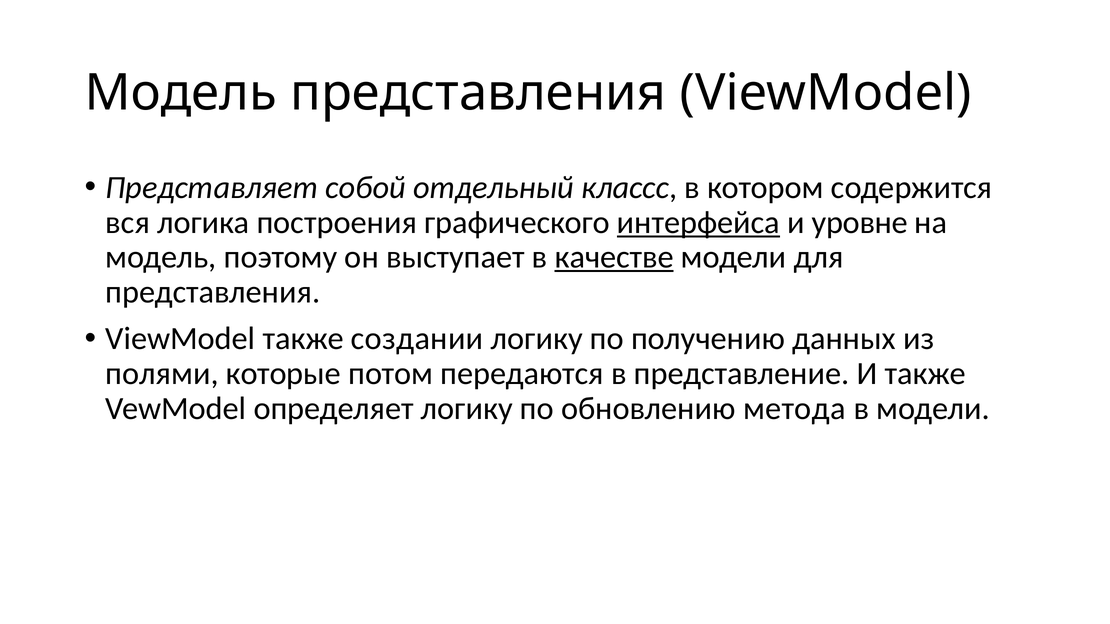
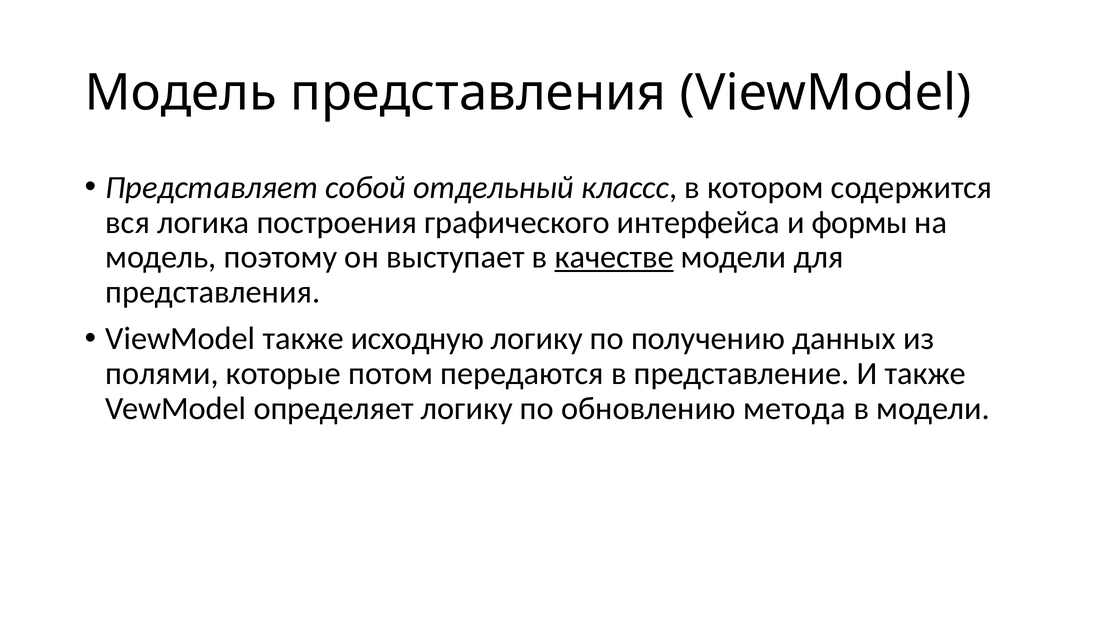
интерфейса underline: present -> none
уровне: уровне -> формы
создании: создании -> исходную
